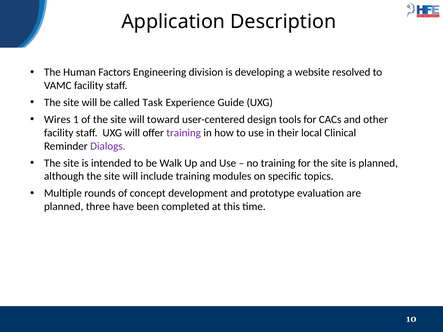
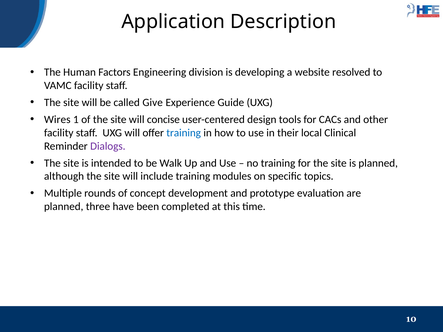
Task: Task -> Give
toward: toward -> concise
training at (184, 133) colour: purple -> blue
